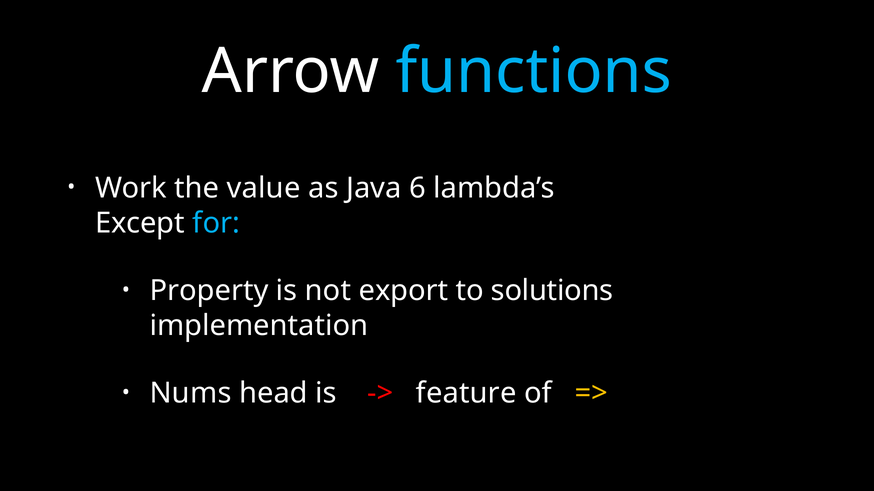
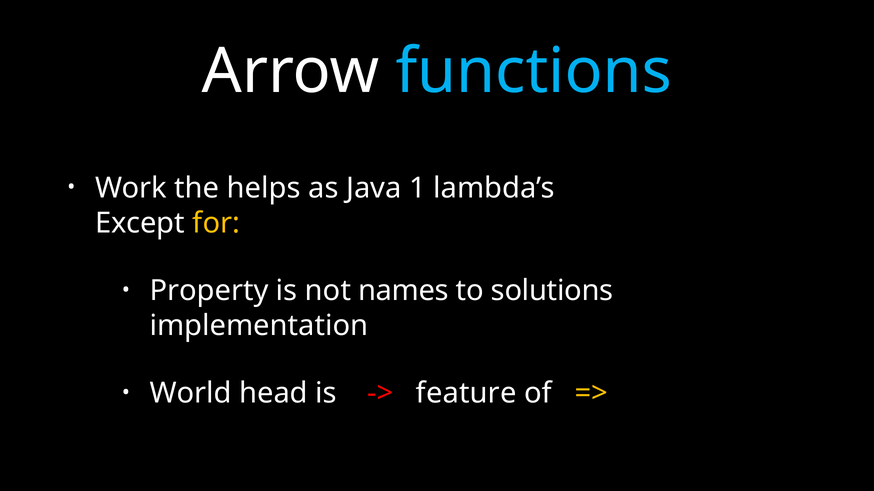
value: value -> helps
6: 6 -> 1
for colour: light blue -> yellow
export: export -> names
Nums: Nums -> World
